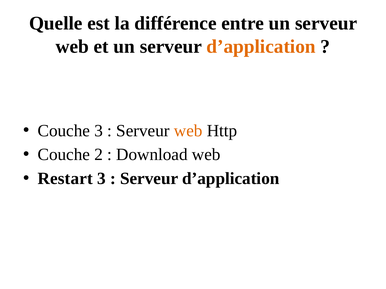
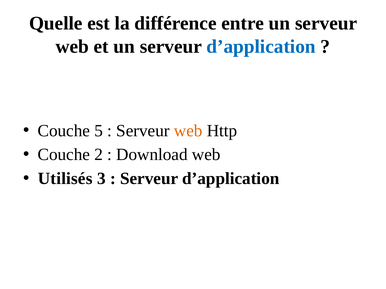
d’application at (261, 47) colour: orange -> blue
Couche 3: 3 -> 5
Restart: Restart -> Utilisés
